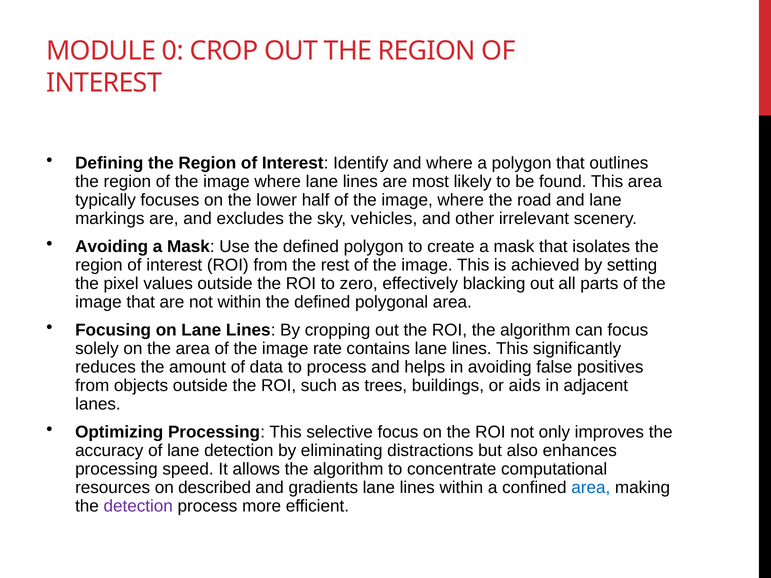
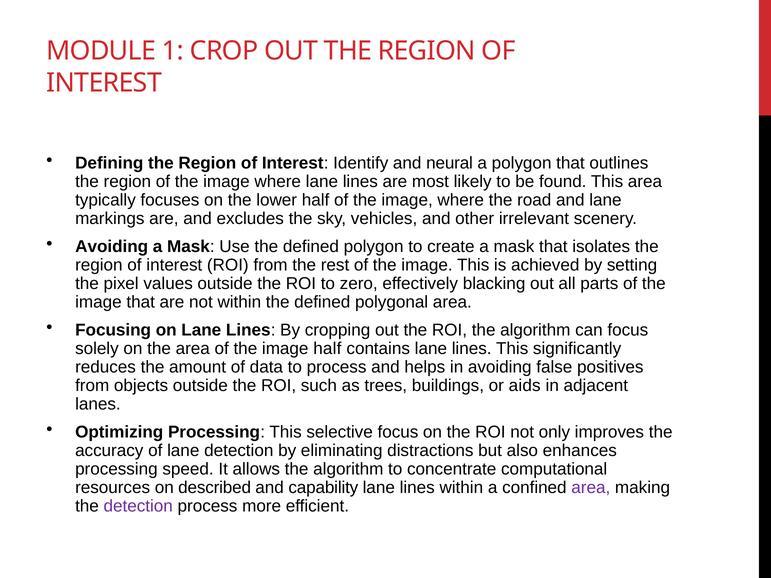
0: 0 -> 1
and where: where -> neural
image rate: rate -> half
gradients: gradients -> capability
area at (591, 488) colour: blue -> purple
